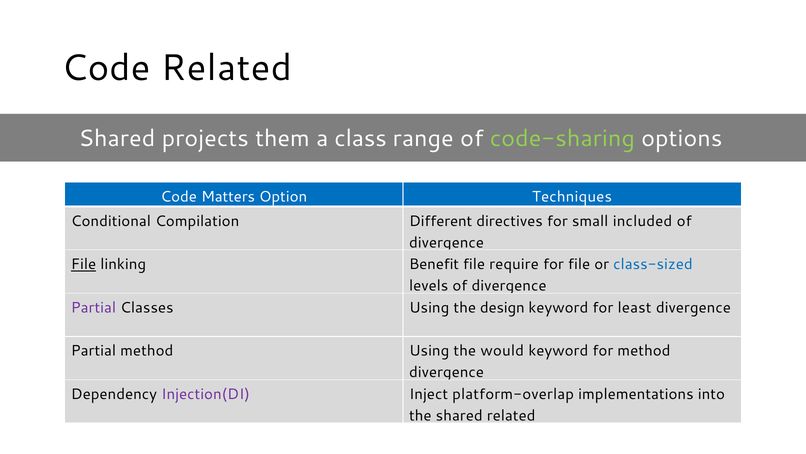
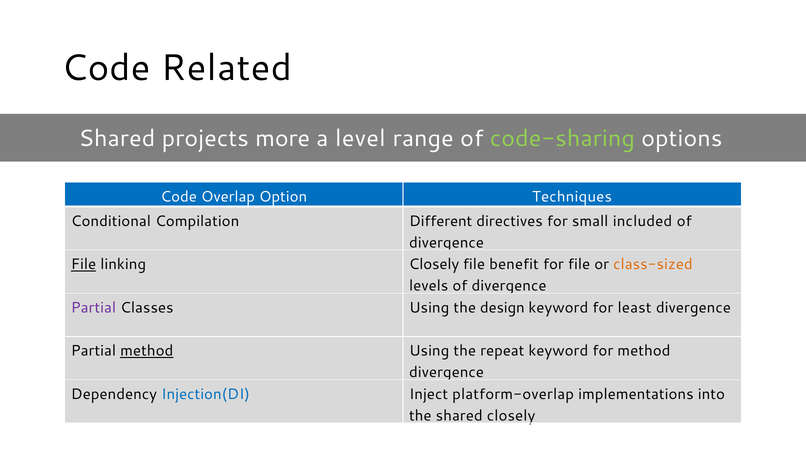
them: them -> more
class: class -> level
Matters: Matters -> Overlap
linking Benefit: Benefit -> Closely
require: require -> benefit
class-sized colour: blue -> orange
method at (147, 350) underline: none -> present
would: would -> repeat
Injection(DI colour: purple -> blue
shared related: related -> closely
